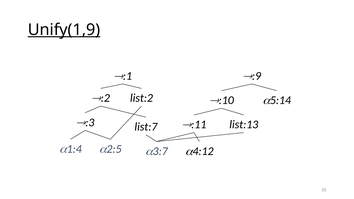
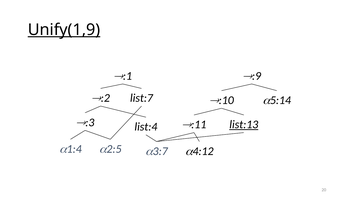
list:2: list:2 -> list:7
list:13 underline: none -> present
list:7: list:7 -> list:4
